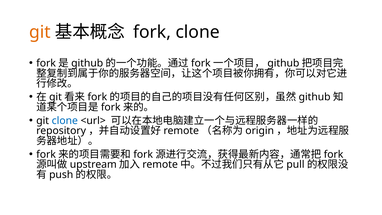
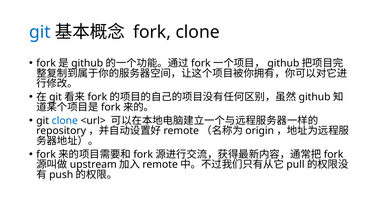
git at (40, 32) colour: orange -> blue
